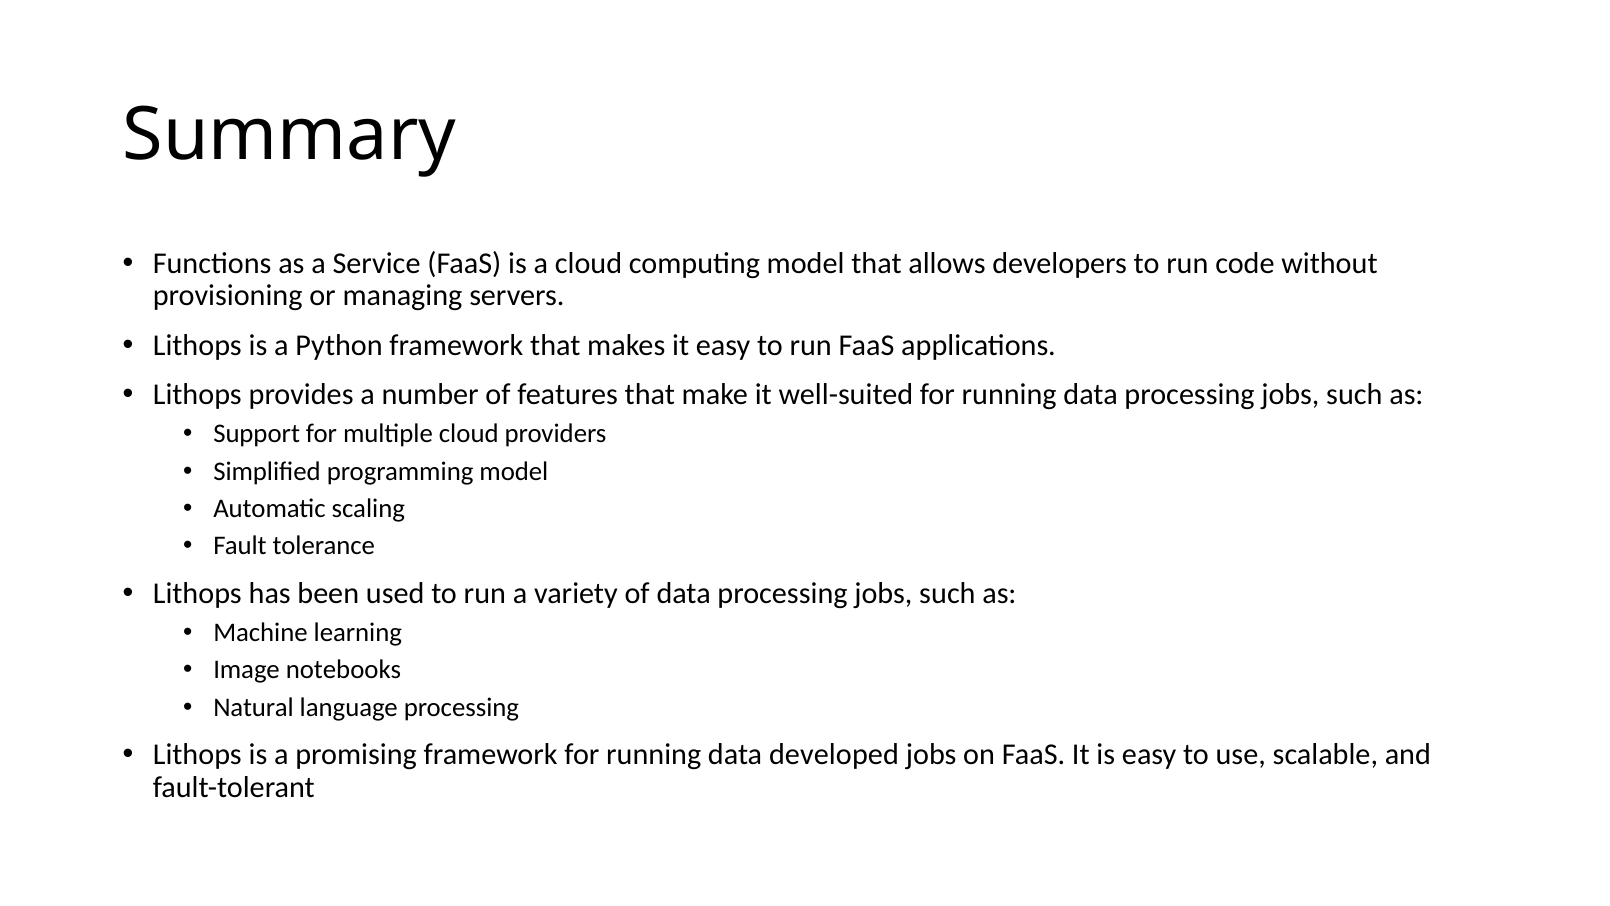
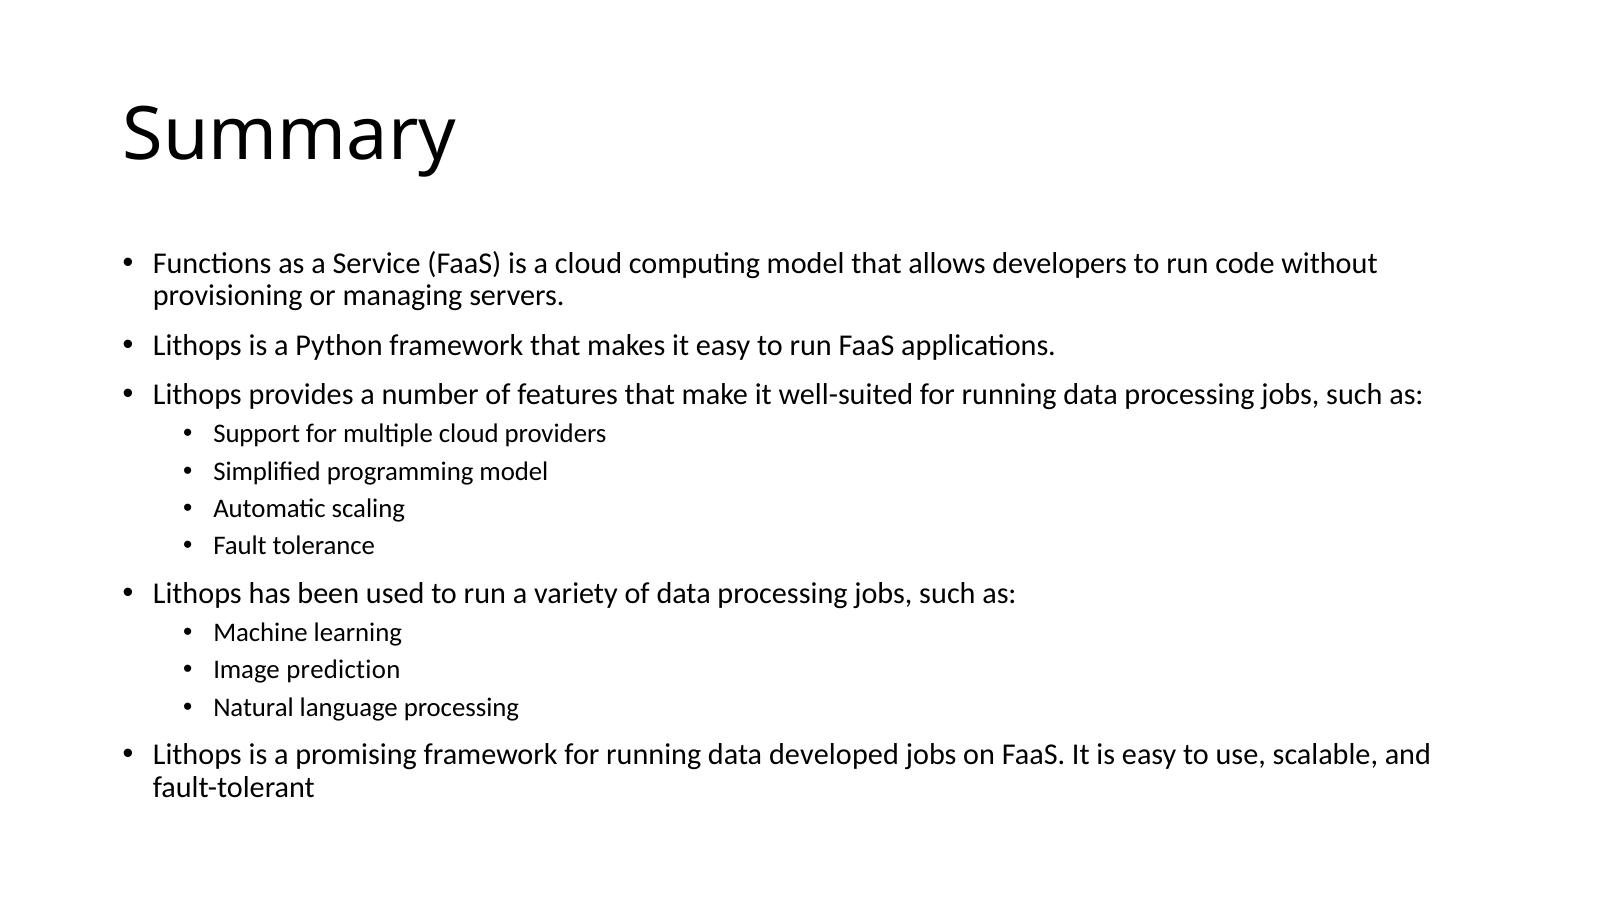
notebooks: notebooks -> prediction
